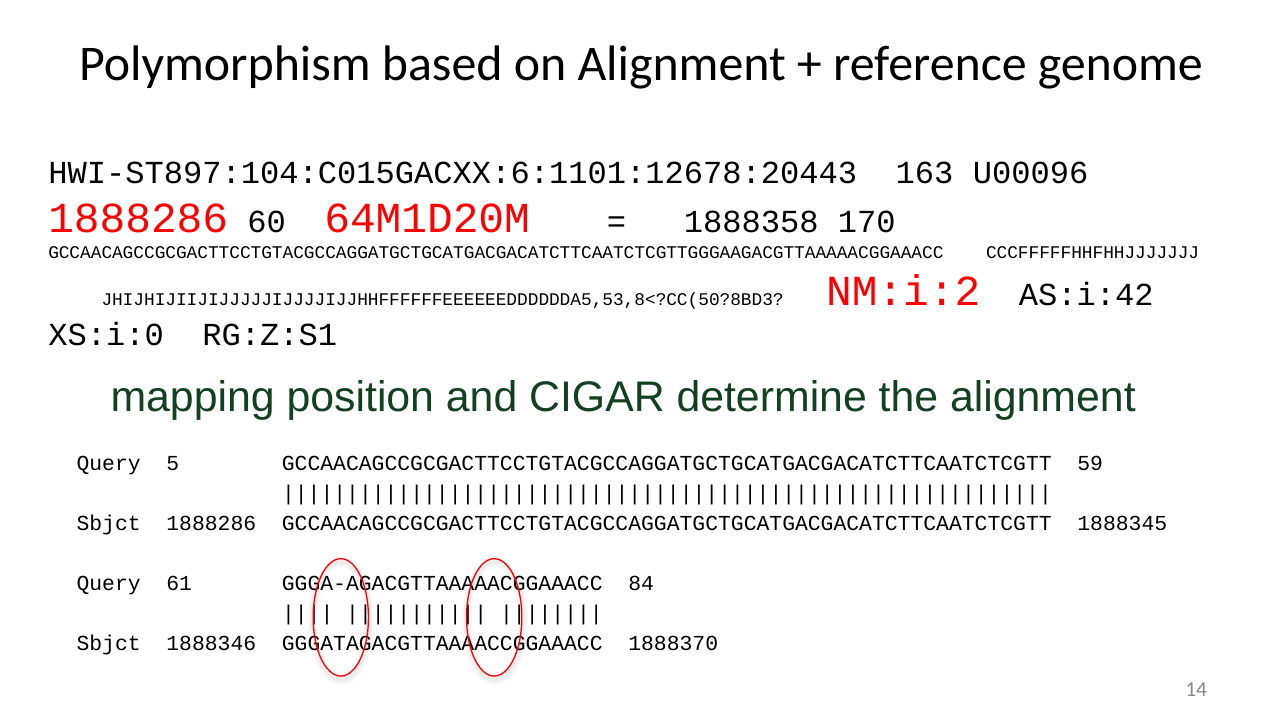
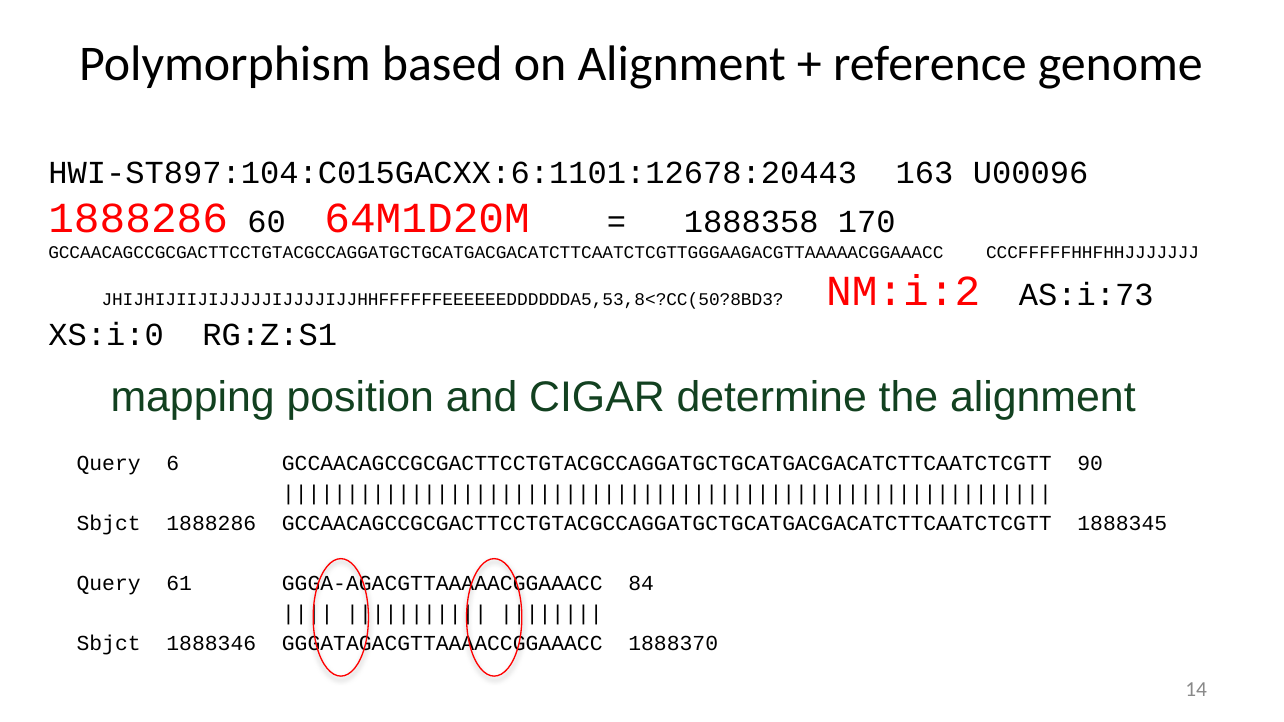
AS:i:42: AS:i:42 -> AS:i:73
5: 5 -> 6
59: 59 -> 90
